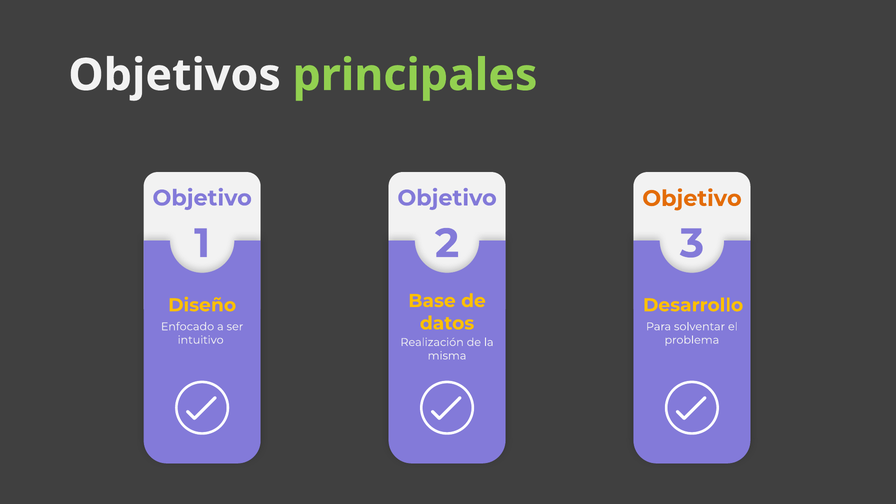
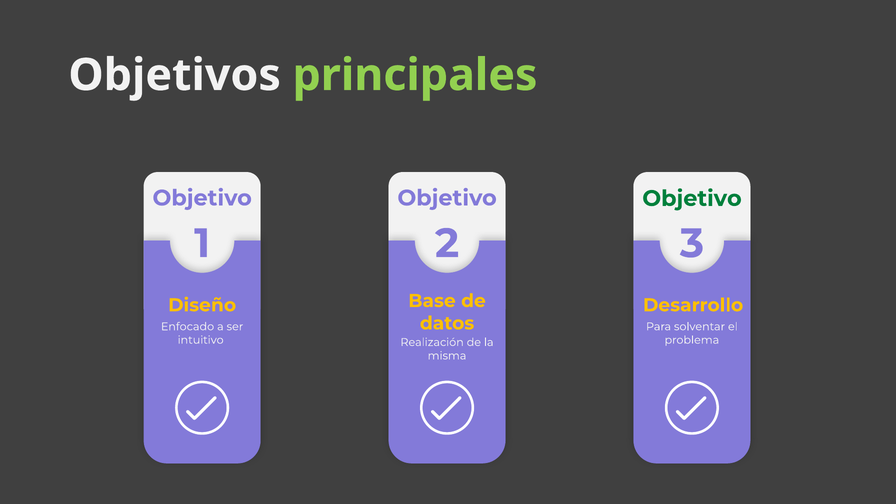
Objetivo at (692, 198) colour: orange -> green
